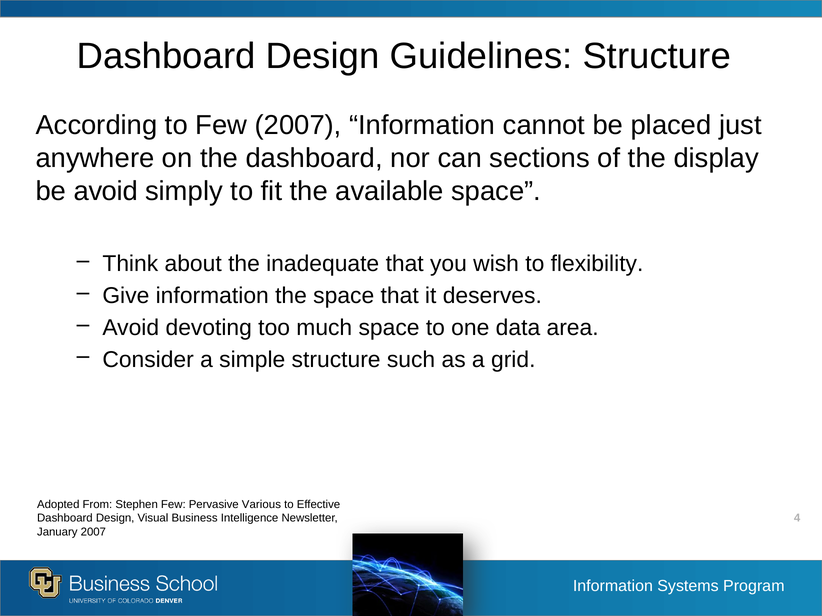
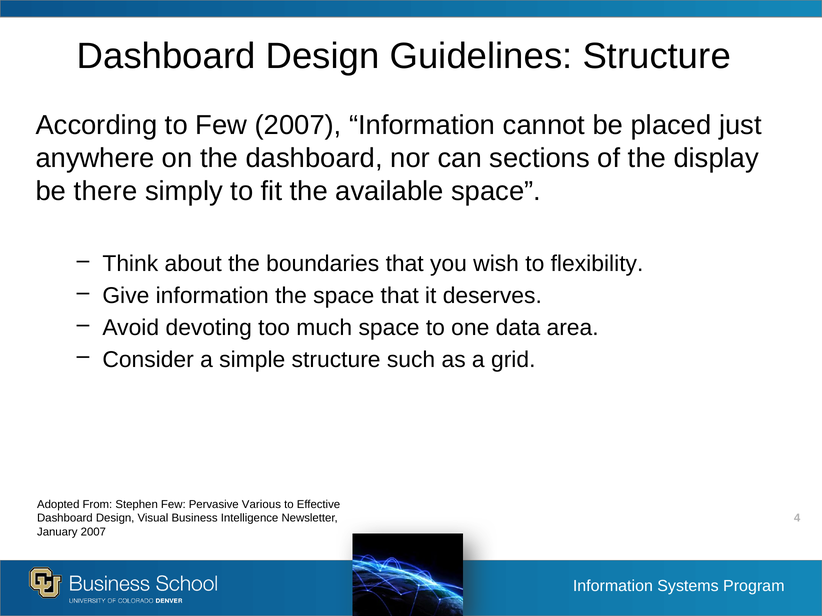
be avoid: avoid -> there
inadequate: inadequate -> boundaries
